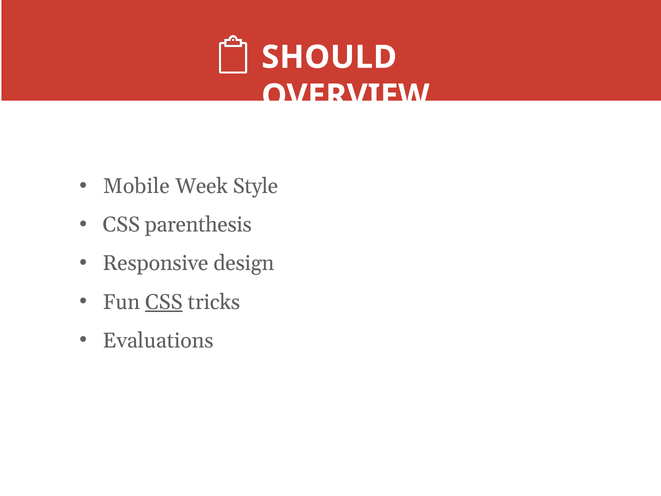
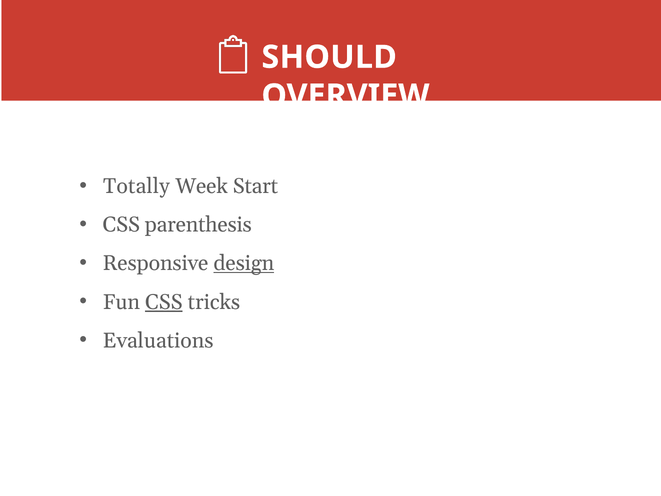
Mobile: Mobile -> Totally
Style: Style -> Start
design underline: none -> present
